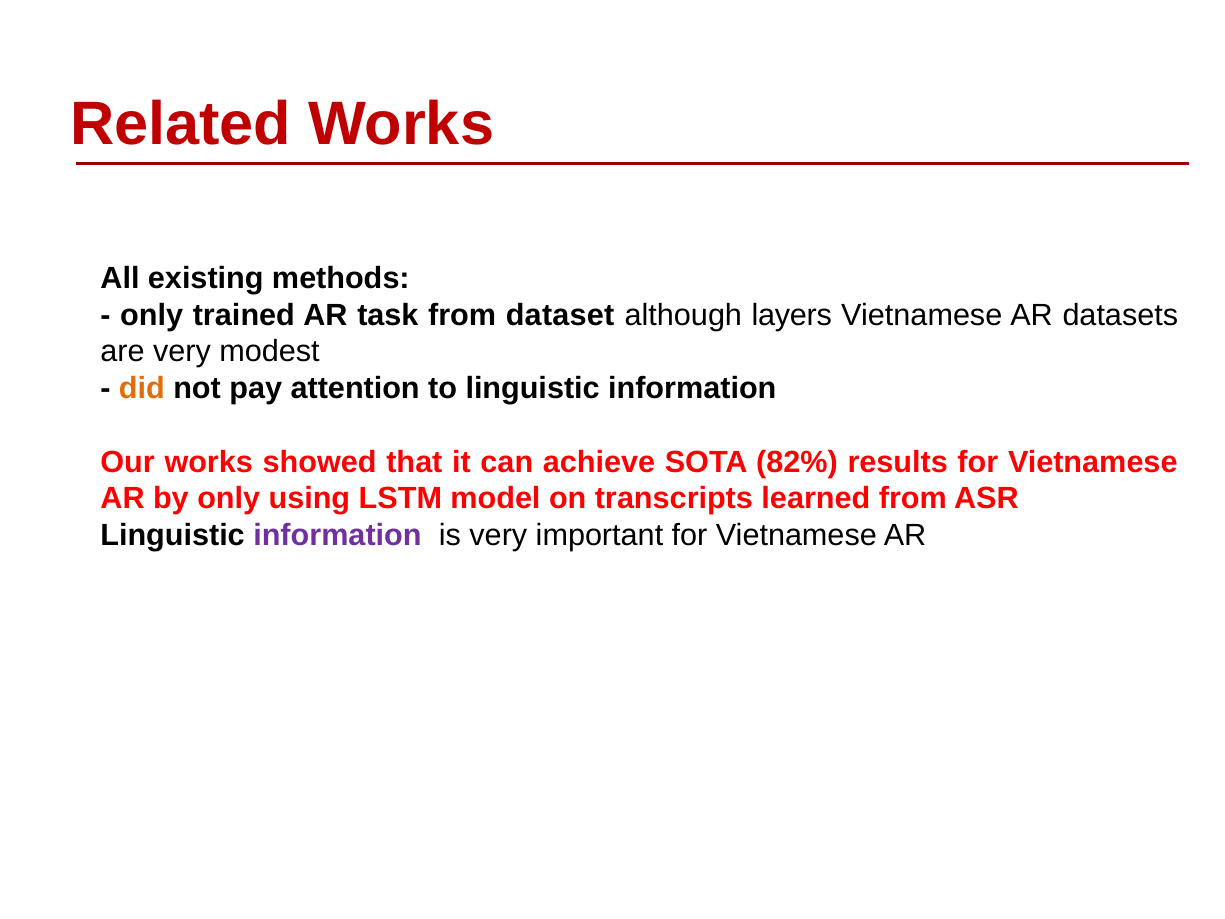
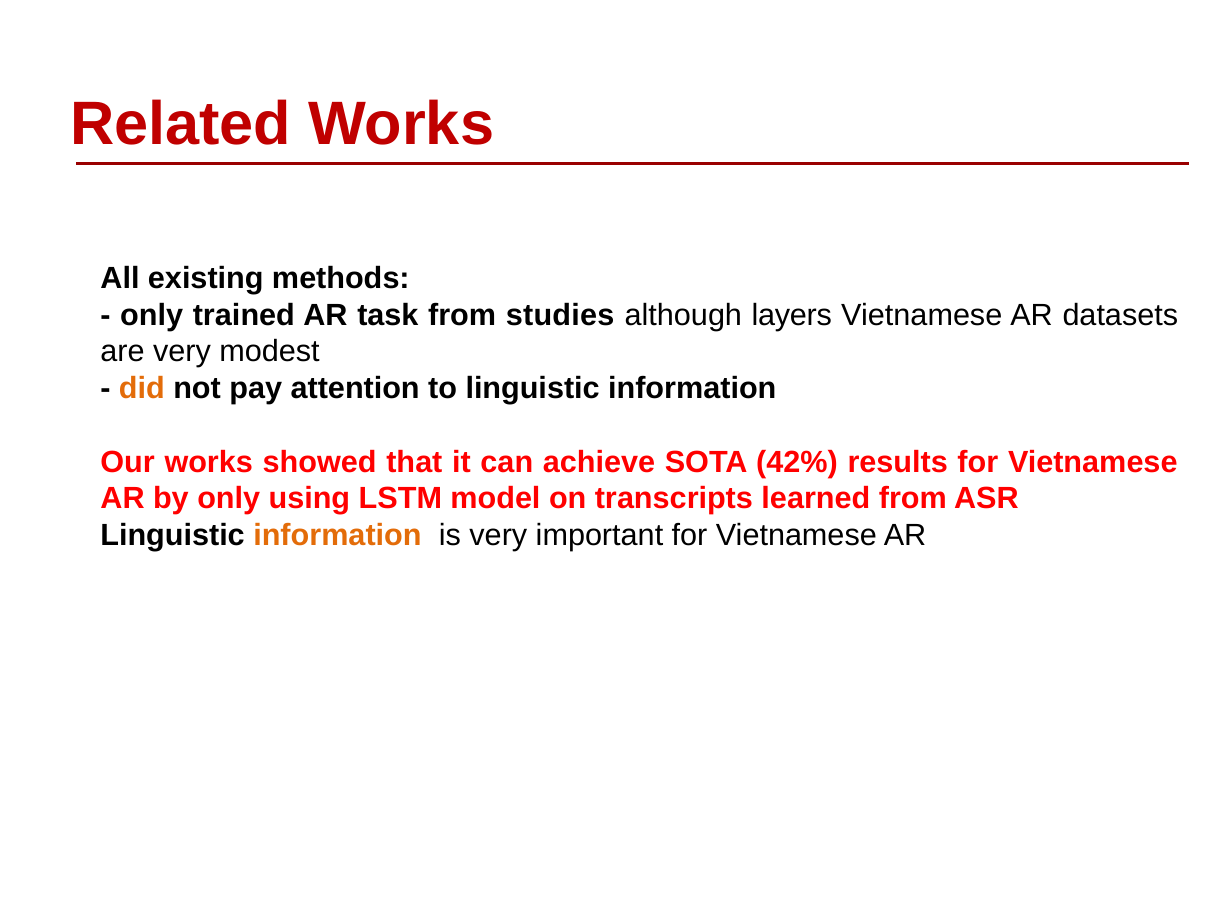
dataset: dataset -> studies
82%: 82% -> 42%
information at (337, 536) colour: purple -> orange
